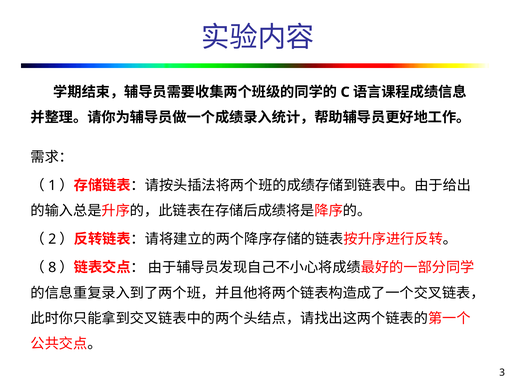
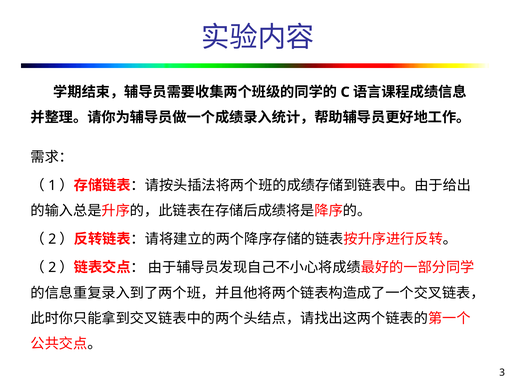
8 at (52, 268): 8 -> 2
